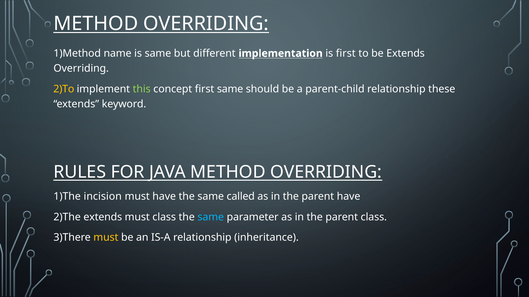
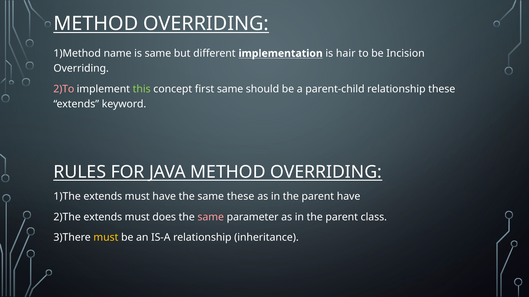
is first: first -> hair
be Extends: Extends -> Incision
2)To colour: yellow -> pink
1)The incision: incision -> extends
same called: called -> these
must class: class -> does
same at (211, 217) colour: light blue -> pink
